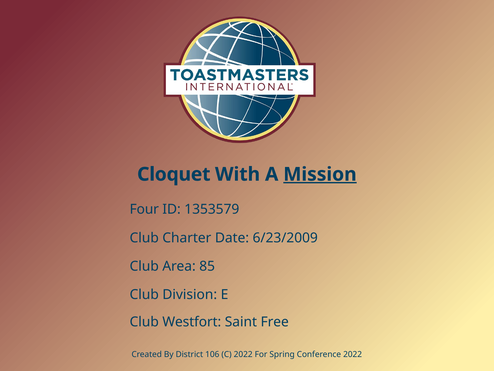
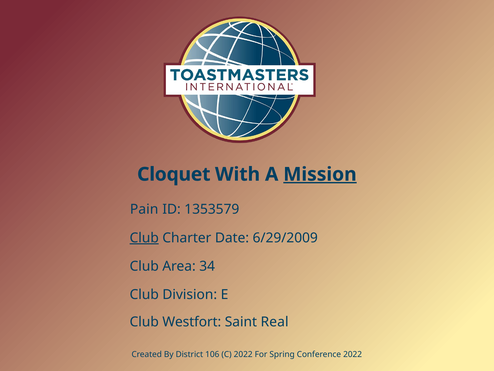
Four: Four -> Pain
Club at (144, 238) underline: none -> present
6/23/2009: 6/23/2009 -> 6/29/2009
85: 85 -> 34
Free: Free -> Real
